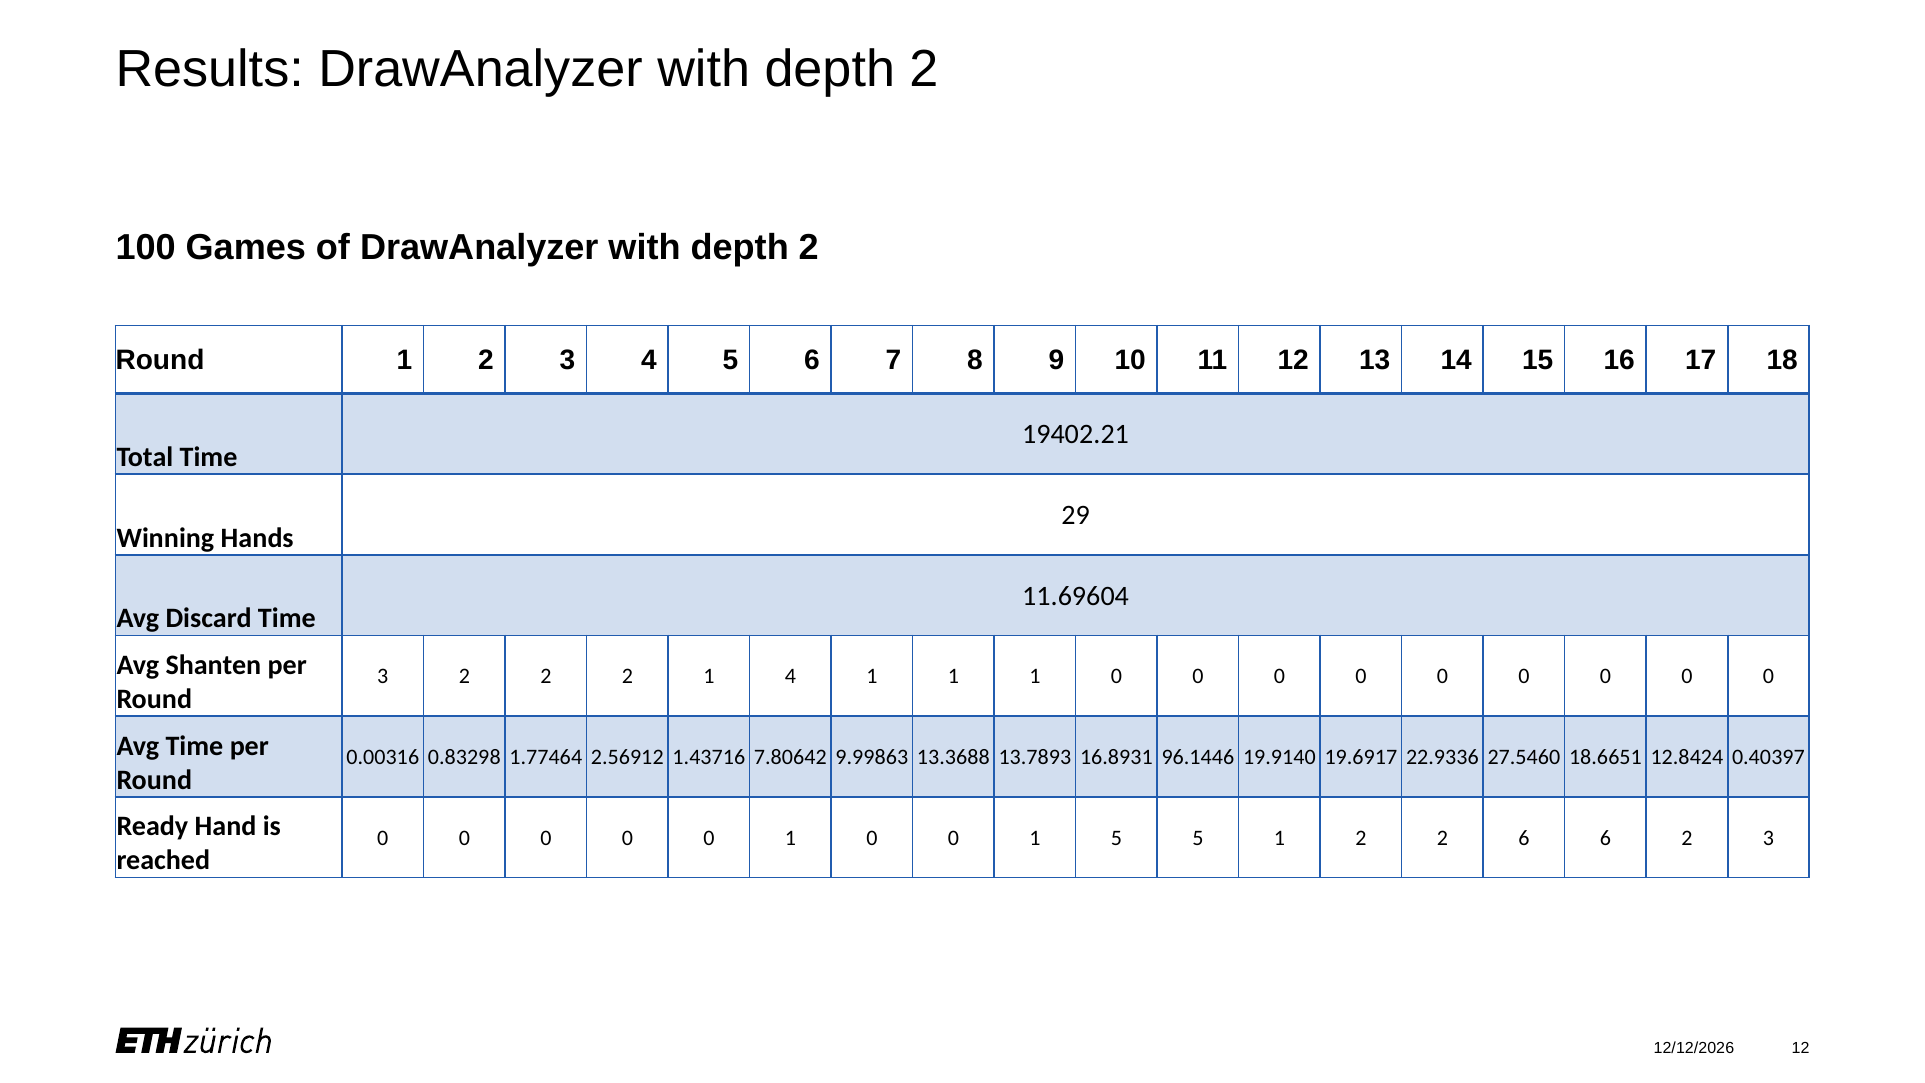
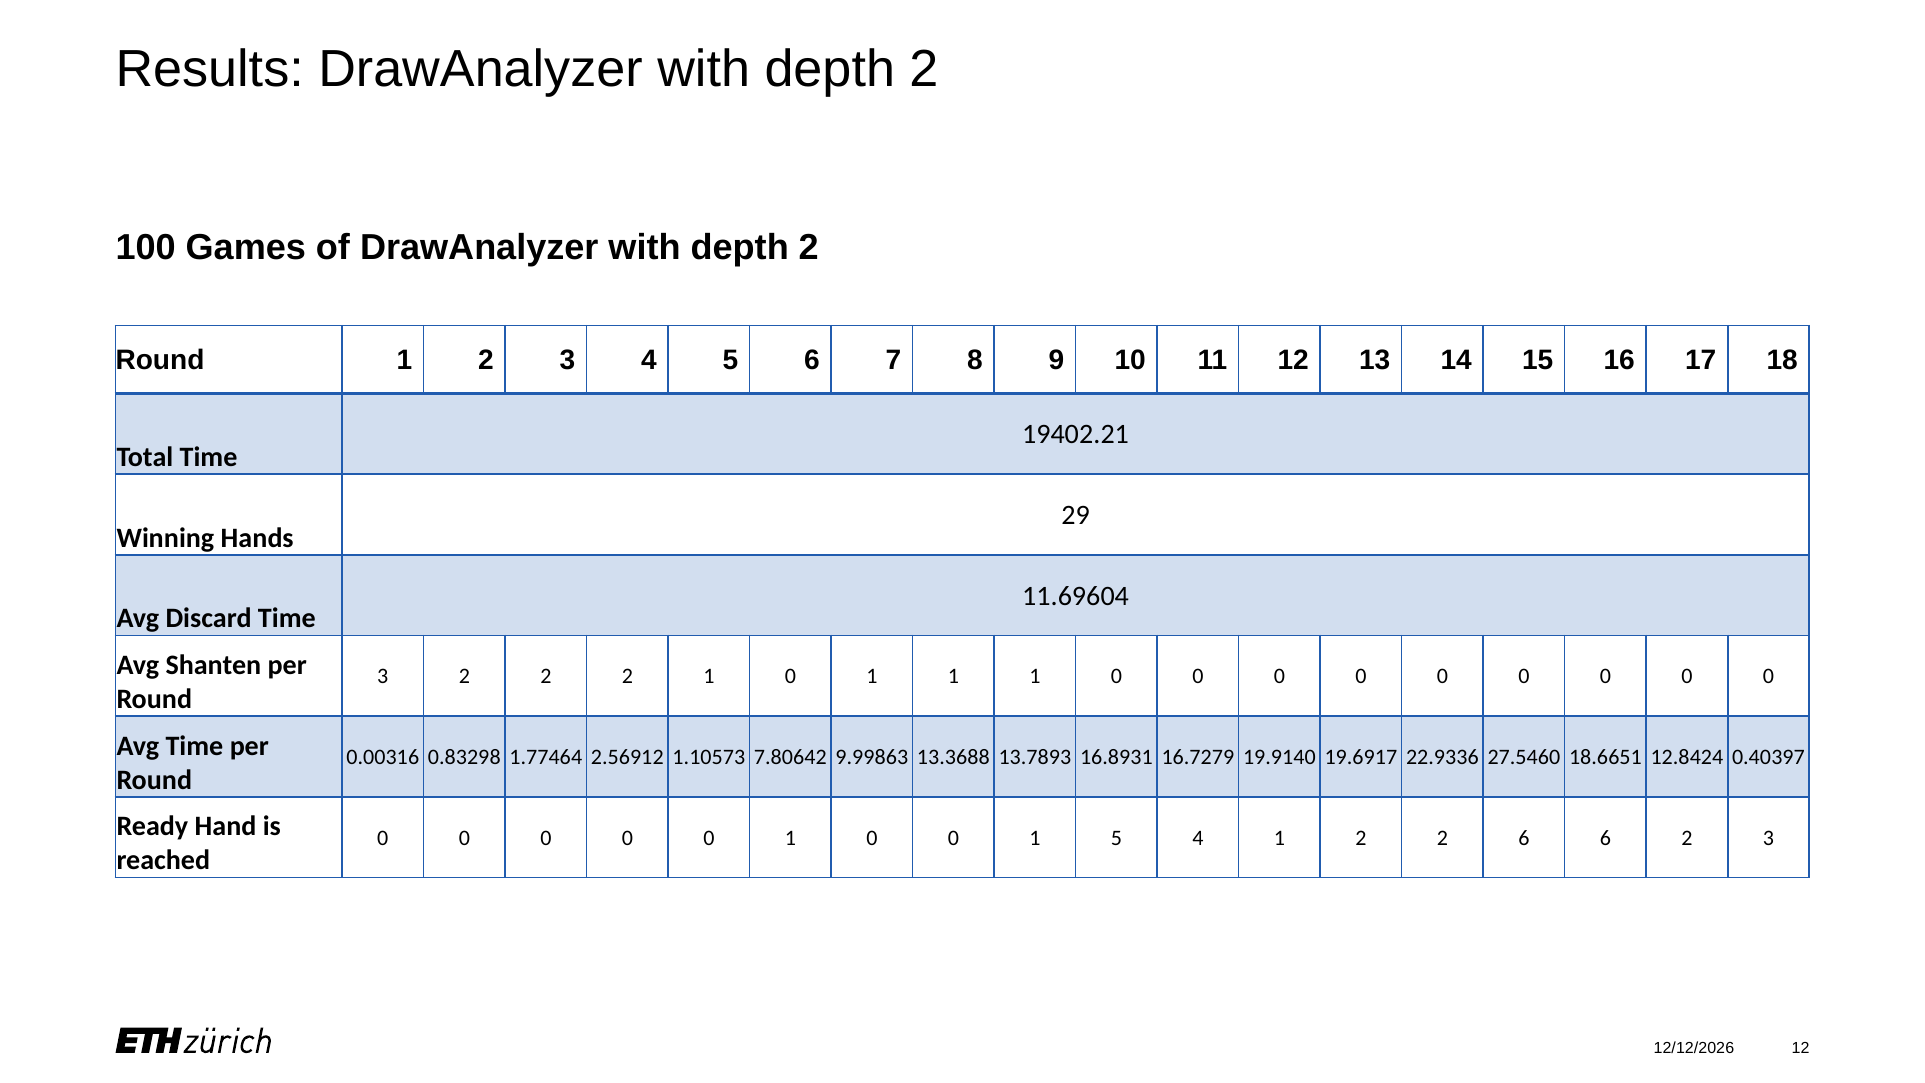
2 1 4: 4 -> 0
1.43716: 1.43716 -> 1.10573
96.1446: 96.1446 -> 16.7279
5 5: 5 -> 4
